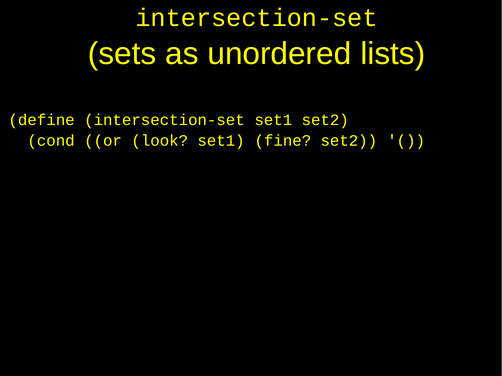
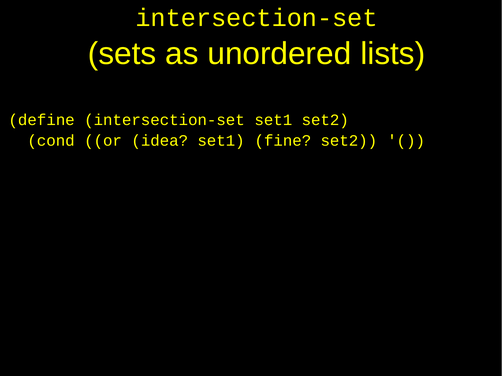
look: look -> idea
